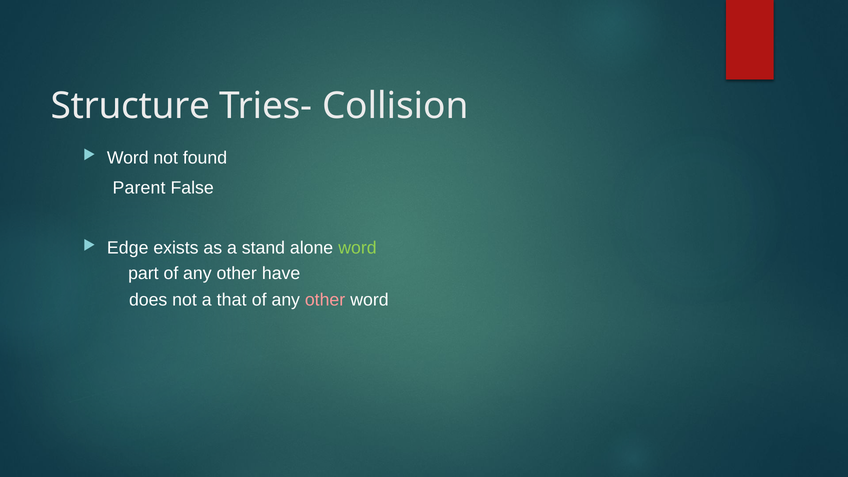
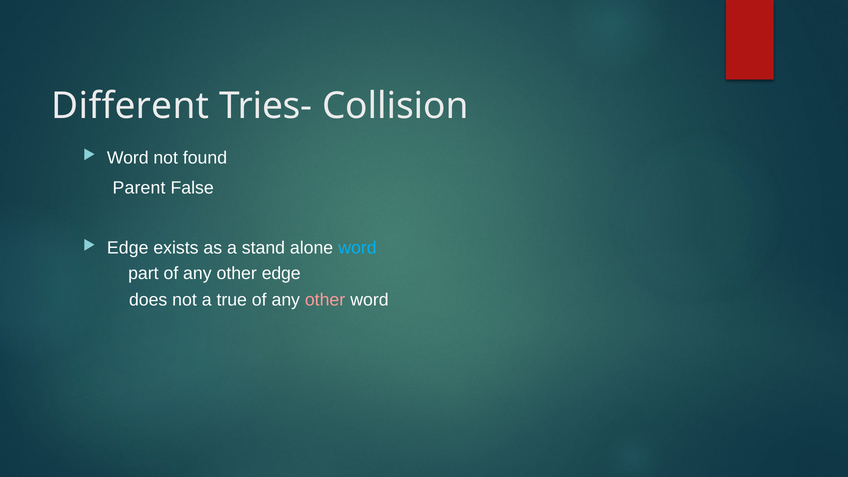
Structure: Structure -> Different
word at (357, 248) colour: light green -> light blue
other have: have -> edge
that: that -> true
